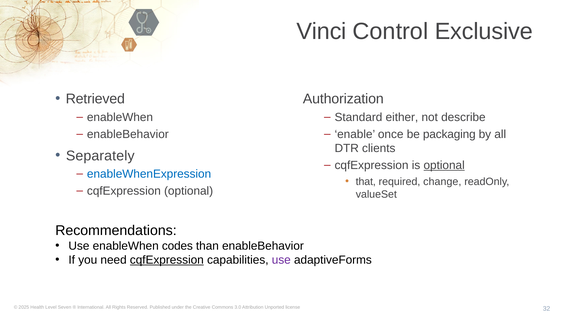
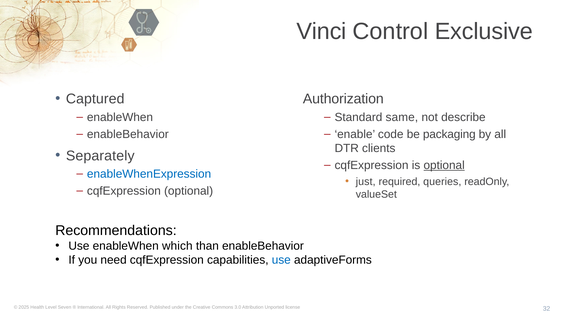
Retrieved: Retrieved -> Captured
either: either -> same
once: once -> code
that: that -> just
change: change -> queries
codes: codes -> which
cqfExpression at (167, 260) underline: present -> none
use at (281, 260) colour: purple -> blue
